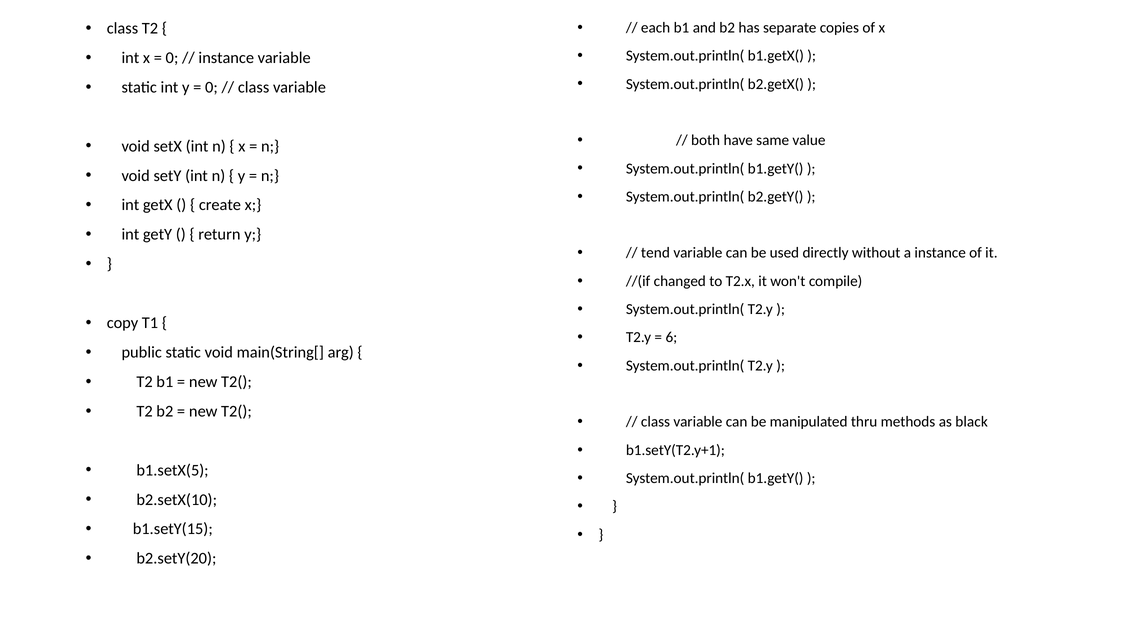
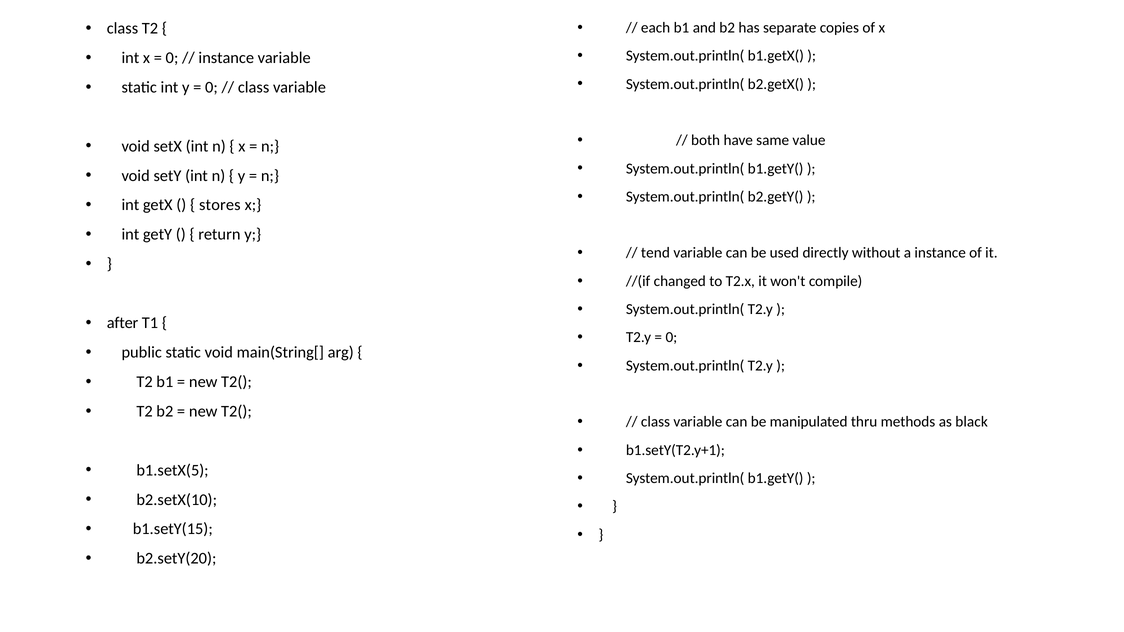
create: create -> stores
copy: copy -> after
6 at (671, 338): 6 -> 0
